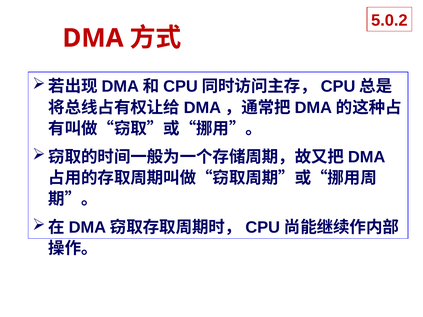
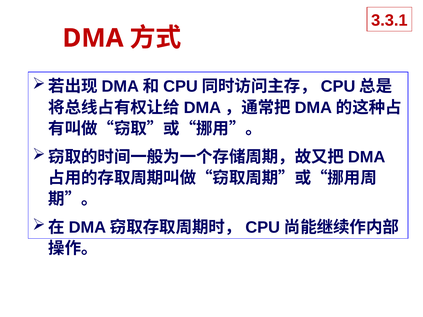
5.0.2: 5.0.2 -> 3.3.1
